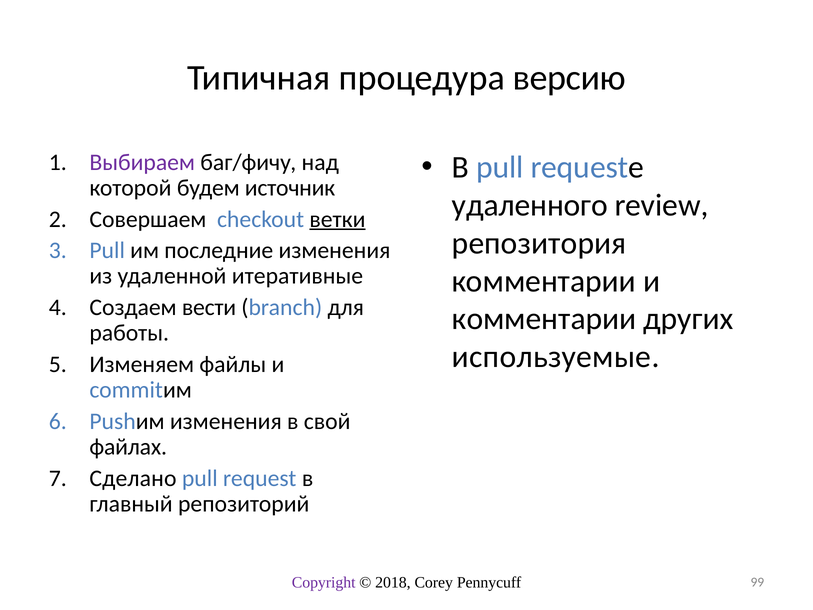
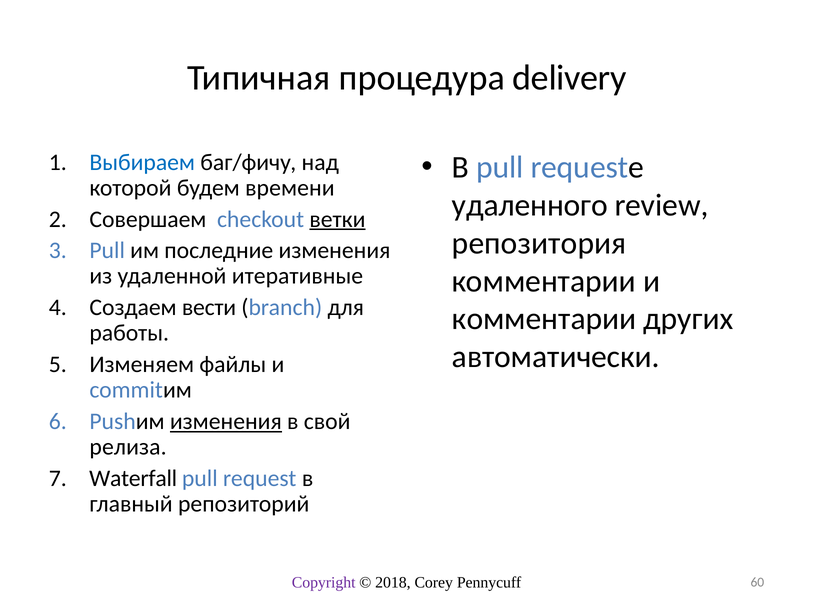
версию: версию -> delivery
Выбираем colour: purple -> blue
источник: источник -> времени
используемые: используемые -> автоматически
изменения at (226, 421) underline: none -> present
файлах: файлах -> релиза
Сделано: Сделано -> Waterfall
99: 99 -> 60
